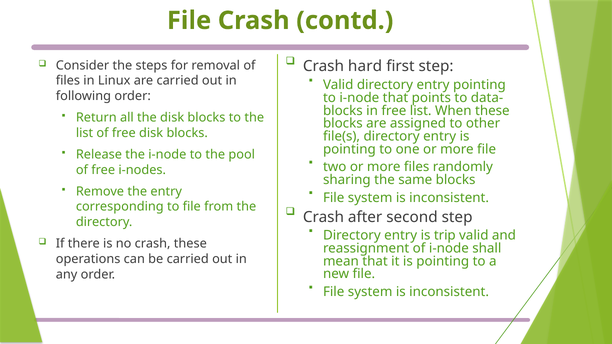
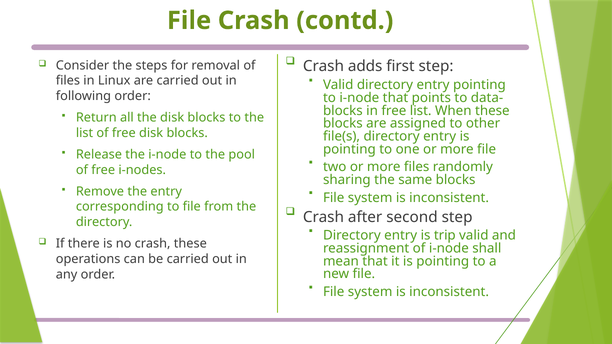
hard: hard -> adds
